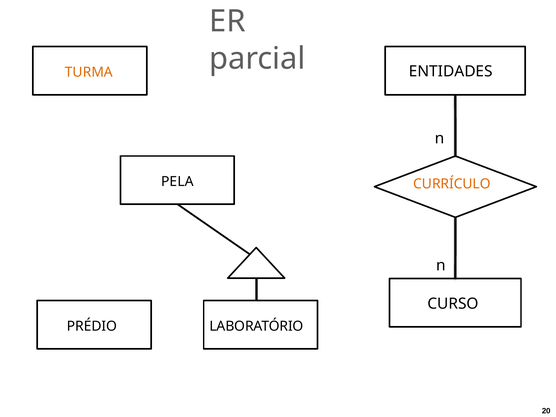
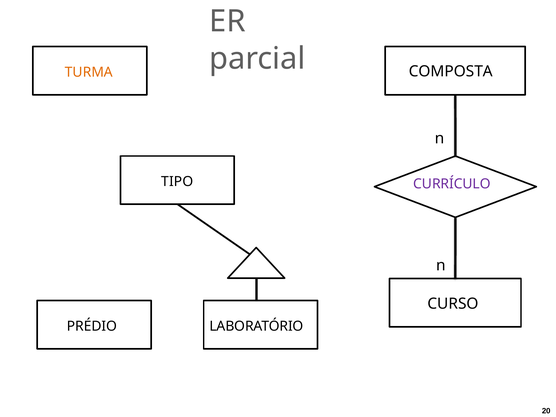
ENTIDADES: ENTIDADES -> COMPOSTA
PELA: PELA -> TIPO
CURRÍCULO colour: orange -> purple
